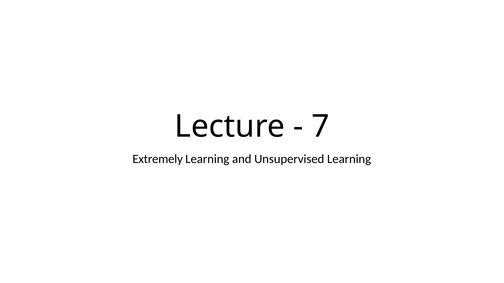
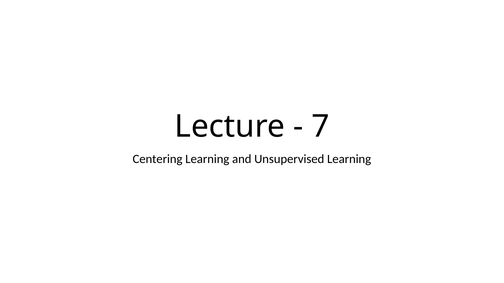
Extremely: Extremely -> Centering
